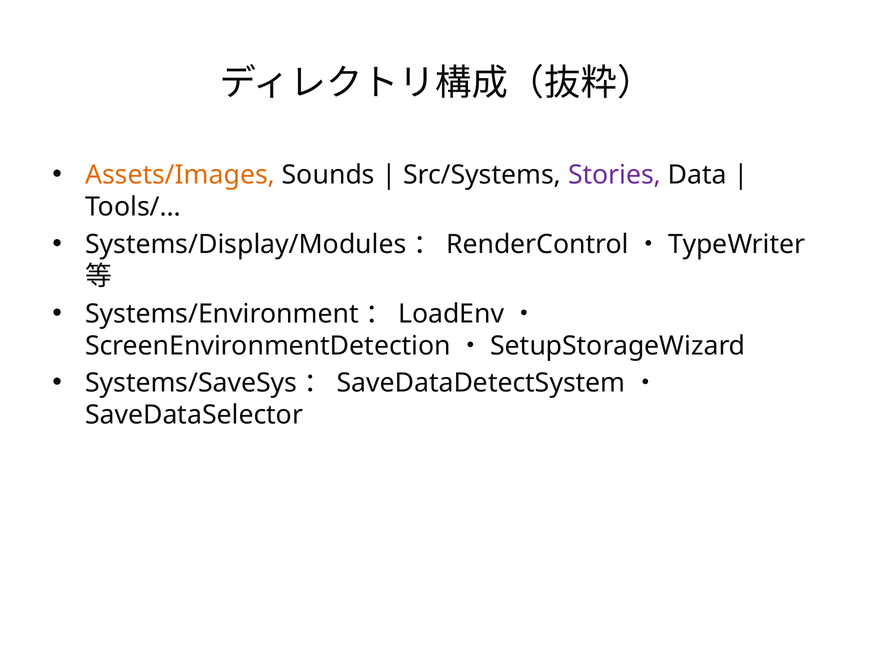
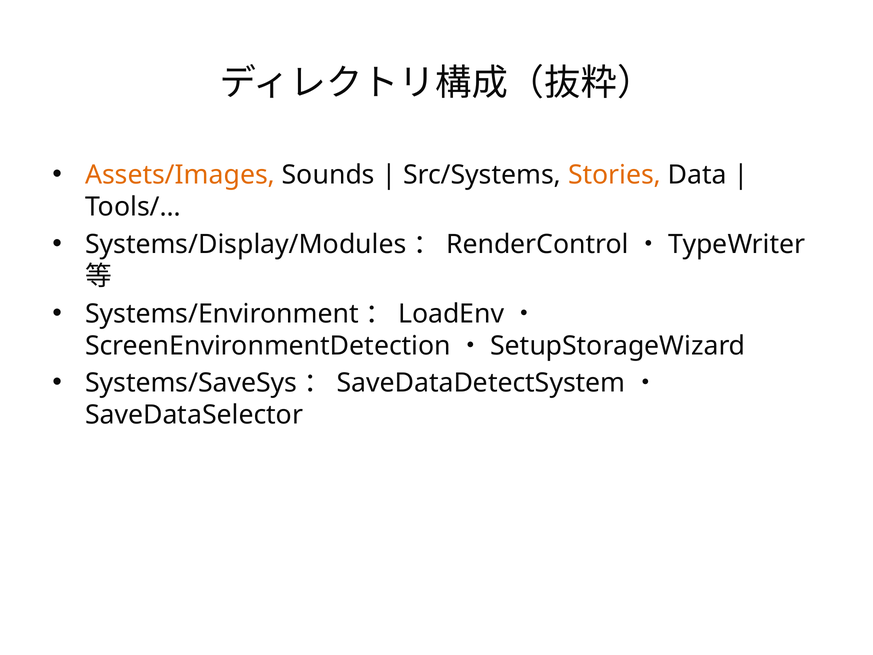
Stories colour: purple -> orange
